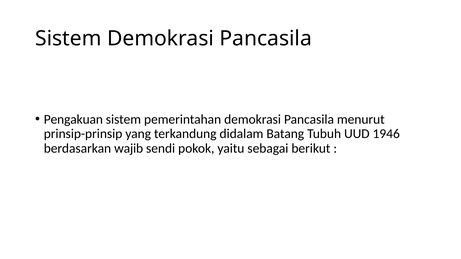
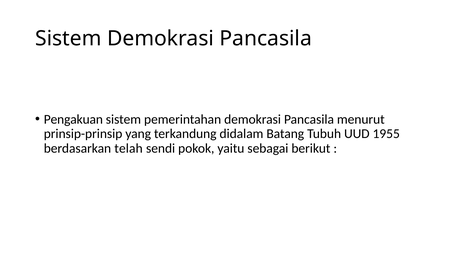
1946: 1946 -> 1955
wajib: wajib -> telah
